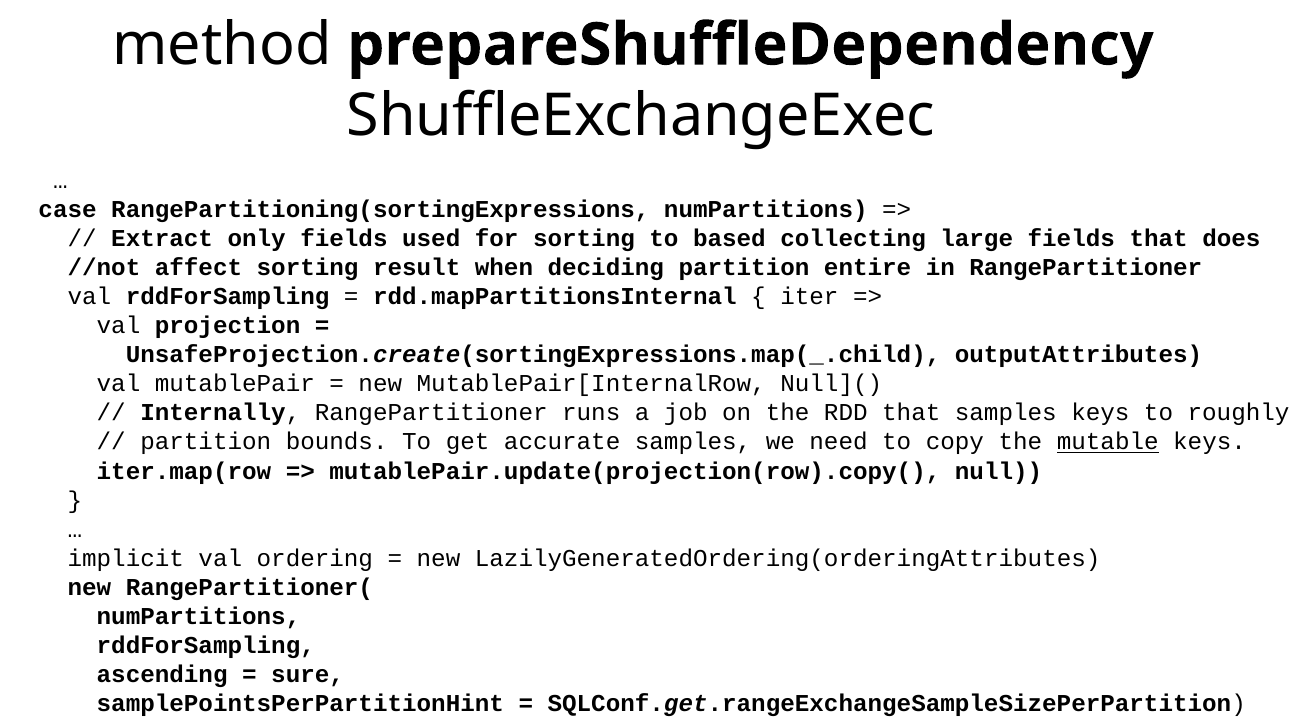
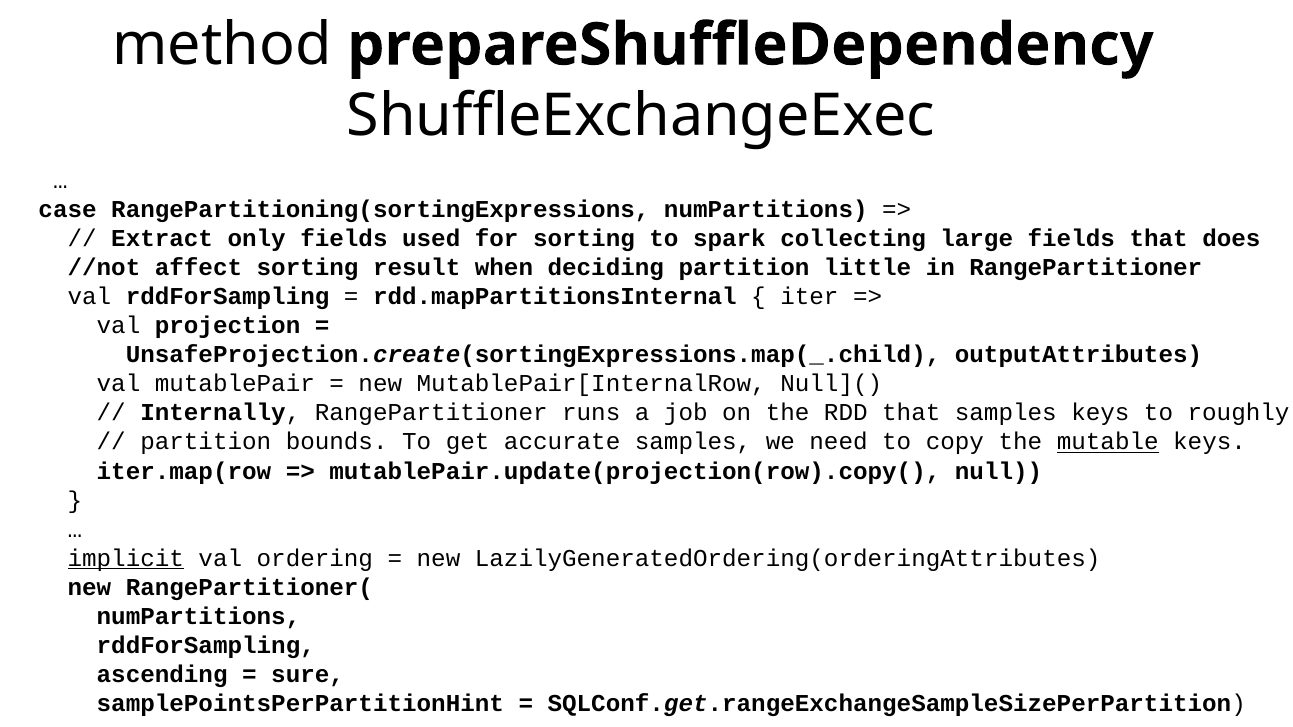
based: based -> spark
entire: entire -> little
implicit underline: none -> present
